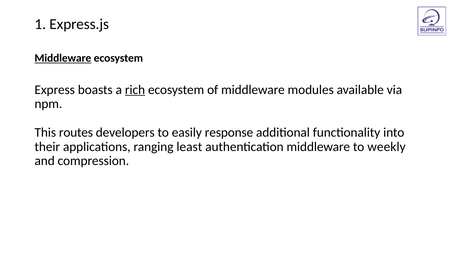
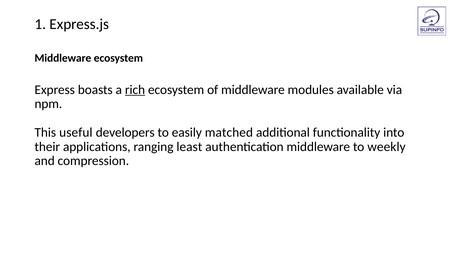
Middleware at (63, 58) underline: present -> none
routes: routes -> useful
response: response -> matched
